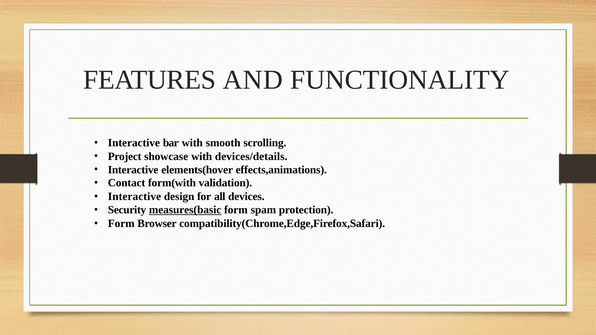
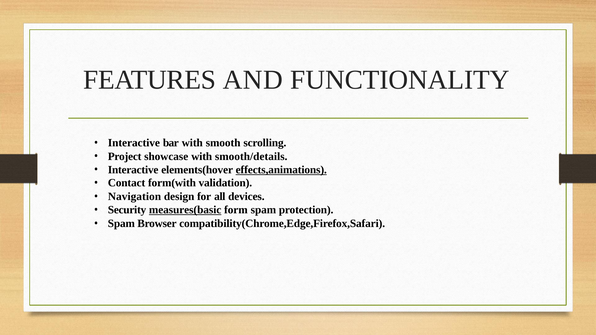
devices/details: devices/details -> smooth/details
effects,animations underline: none -> present
Interactive at (134, 197): Interactive -> Navigation
Form at (121, 224): Form -> Spam
